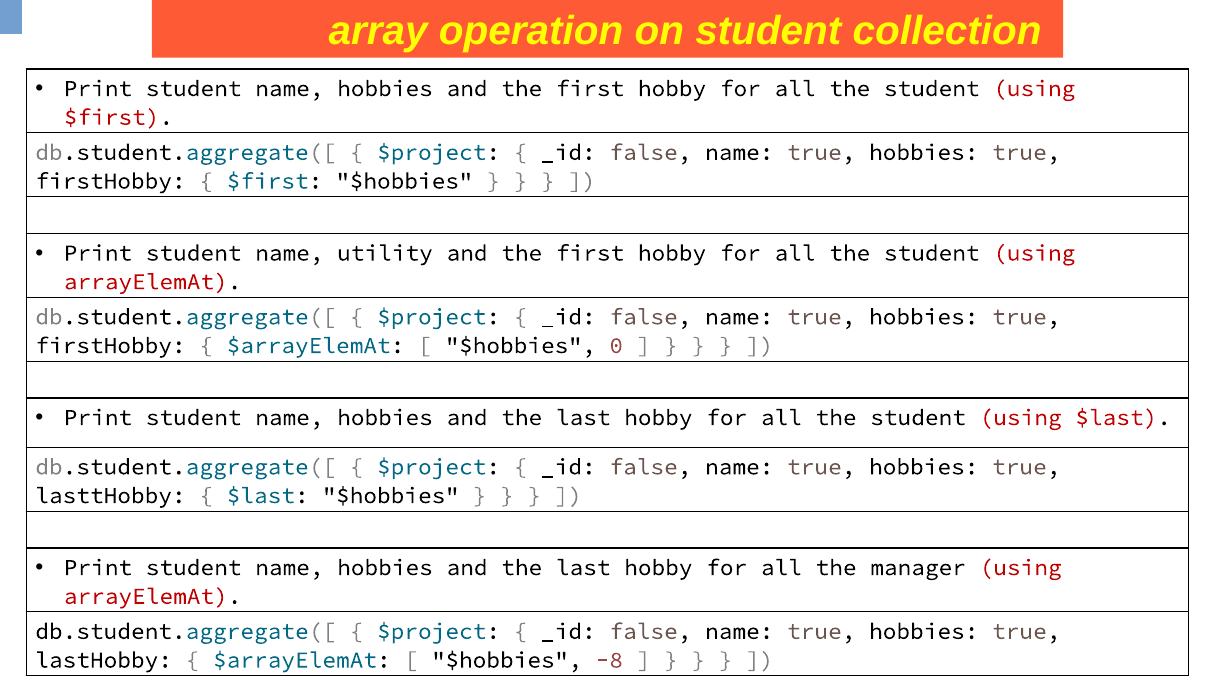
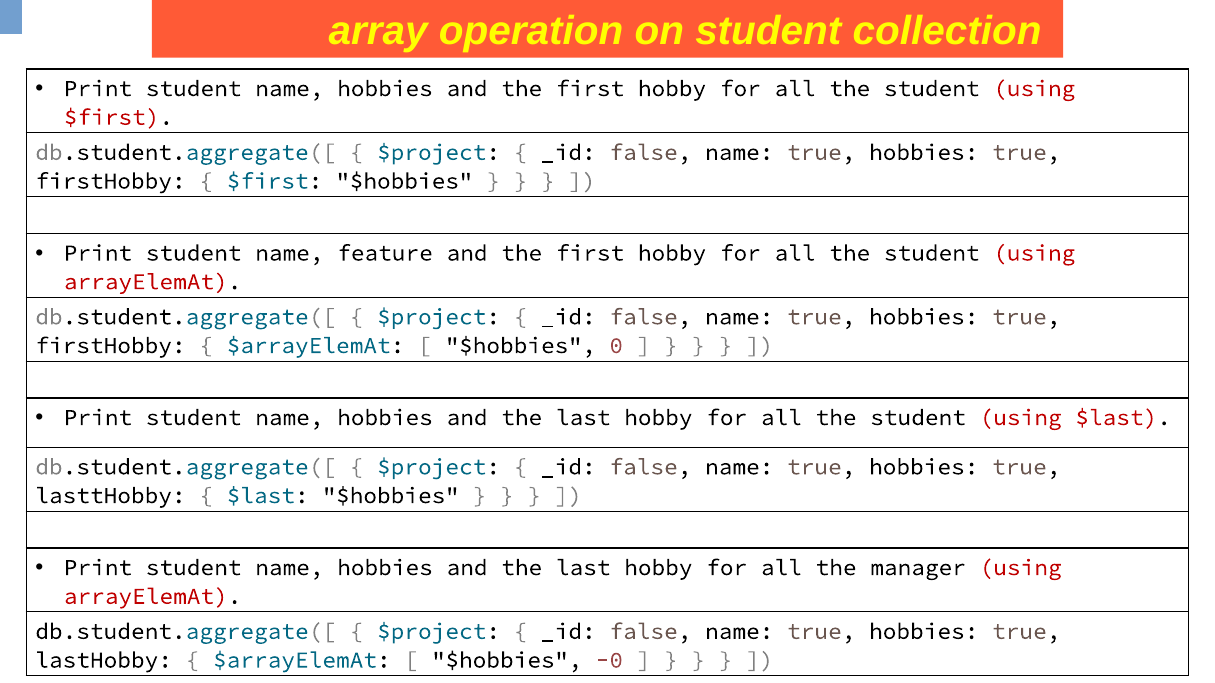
utility: utility -> feature
-8: -8 -> -0
